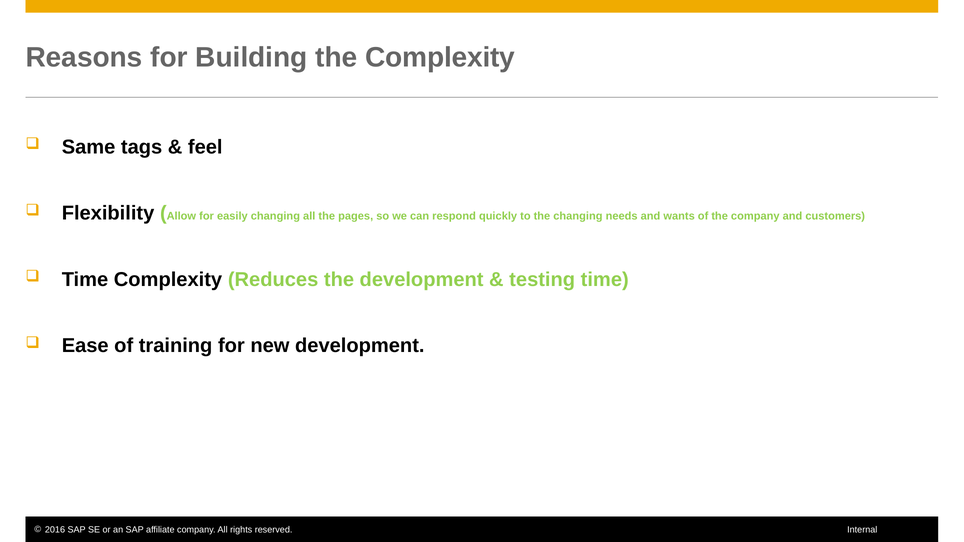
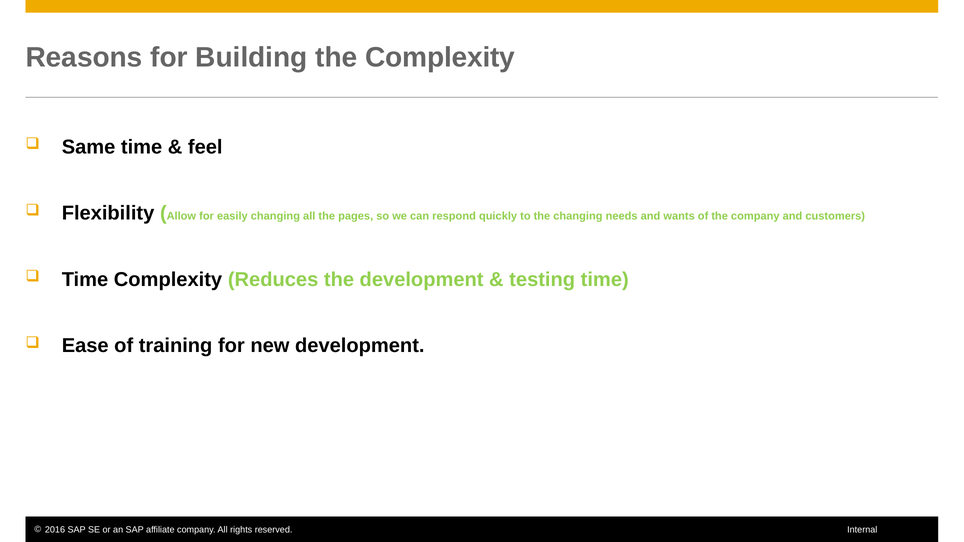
Same tags: tags -> time
